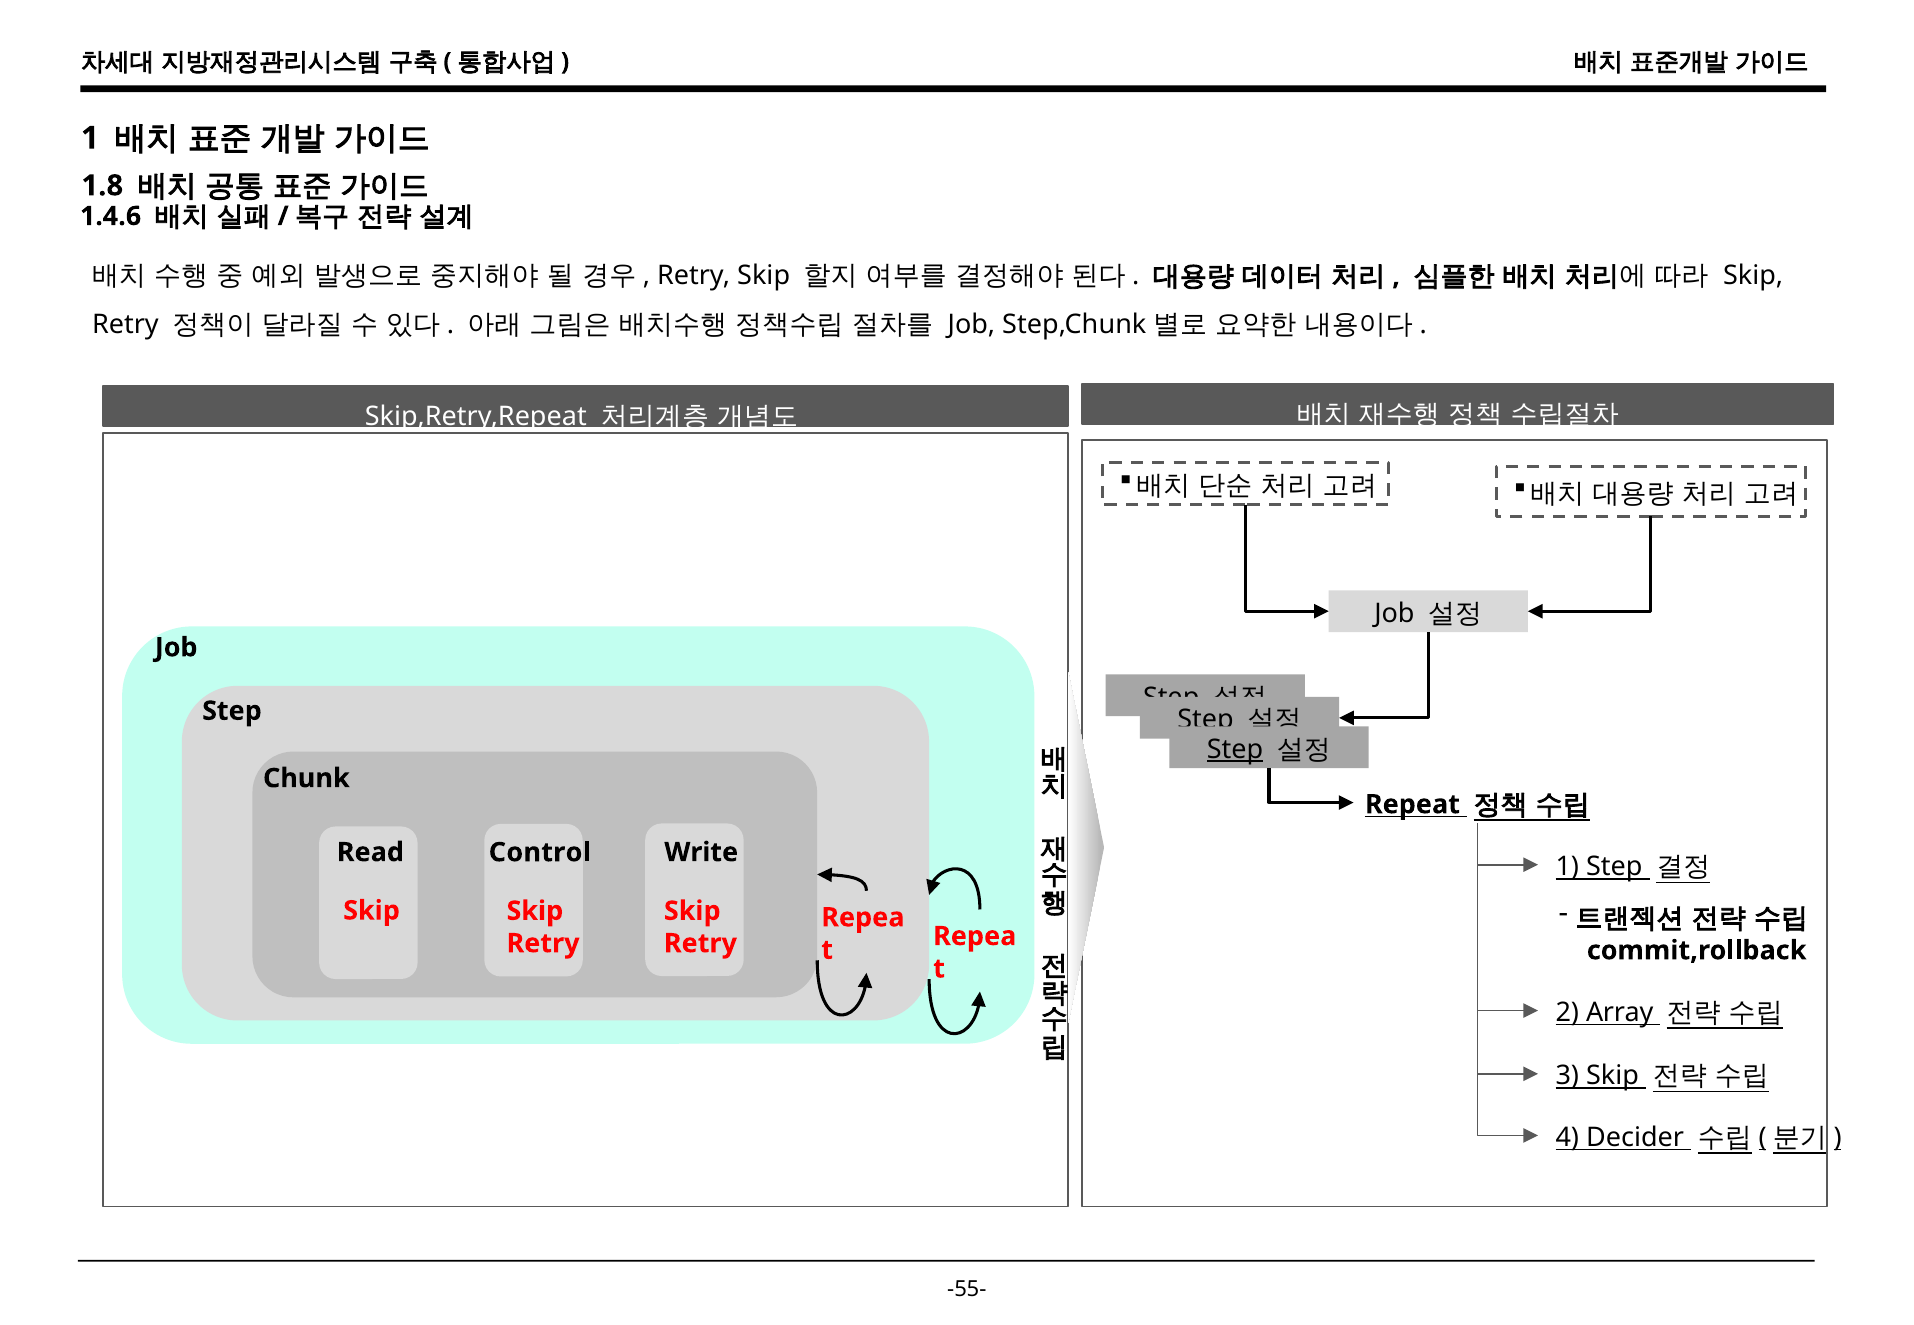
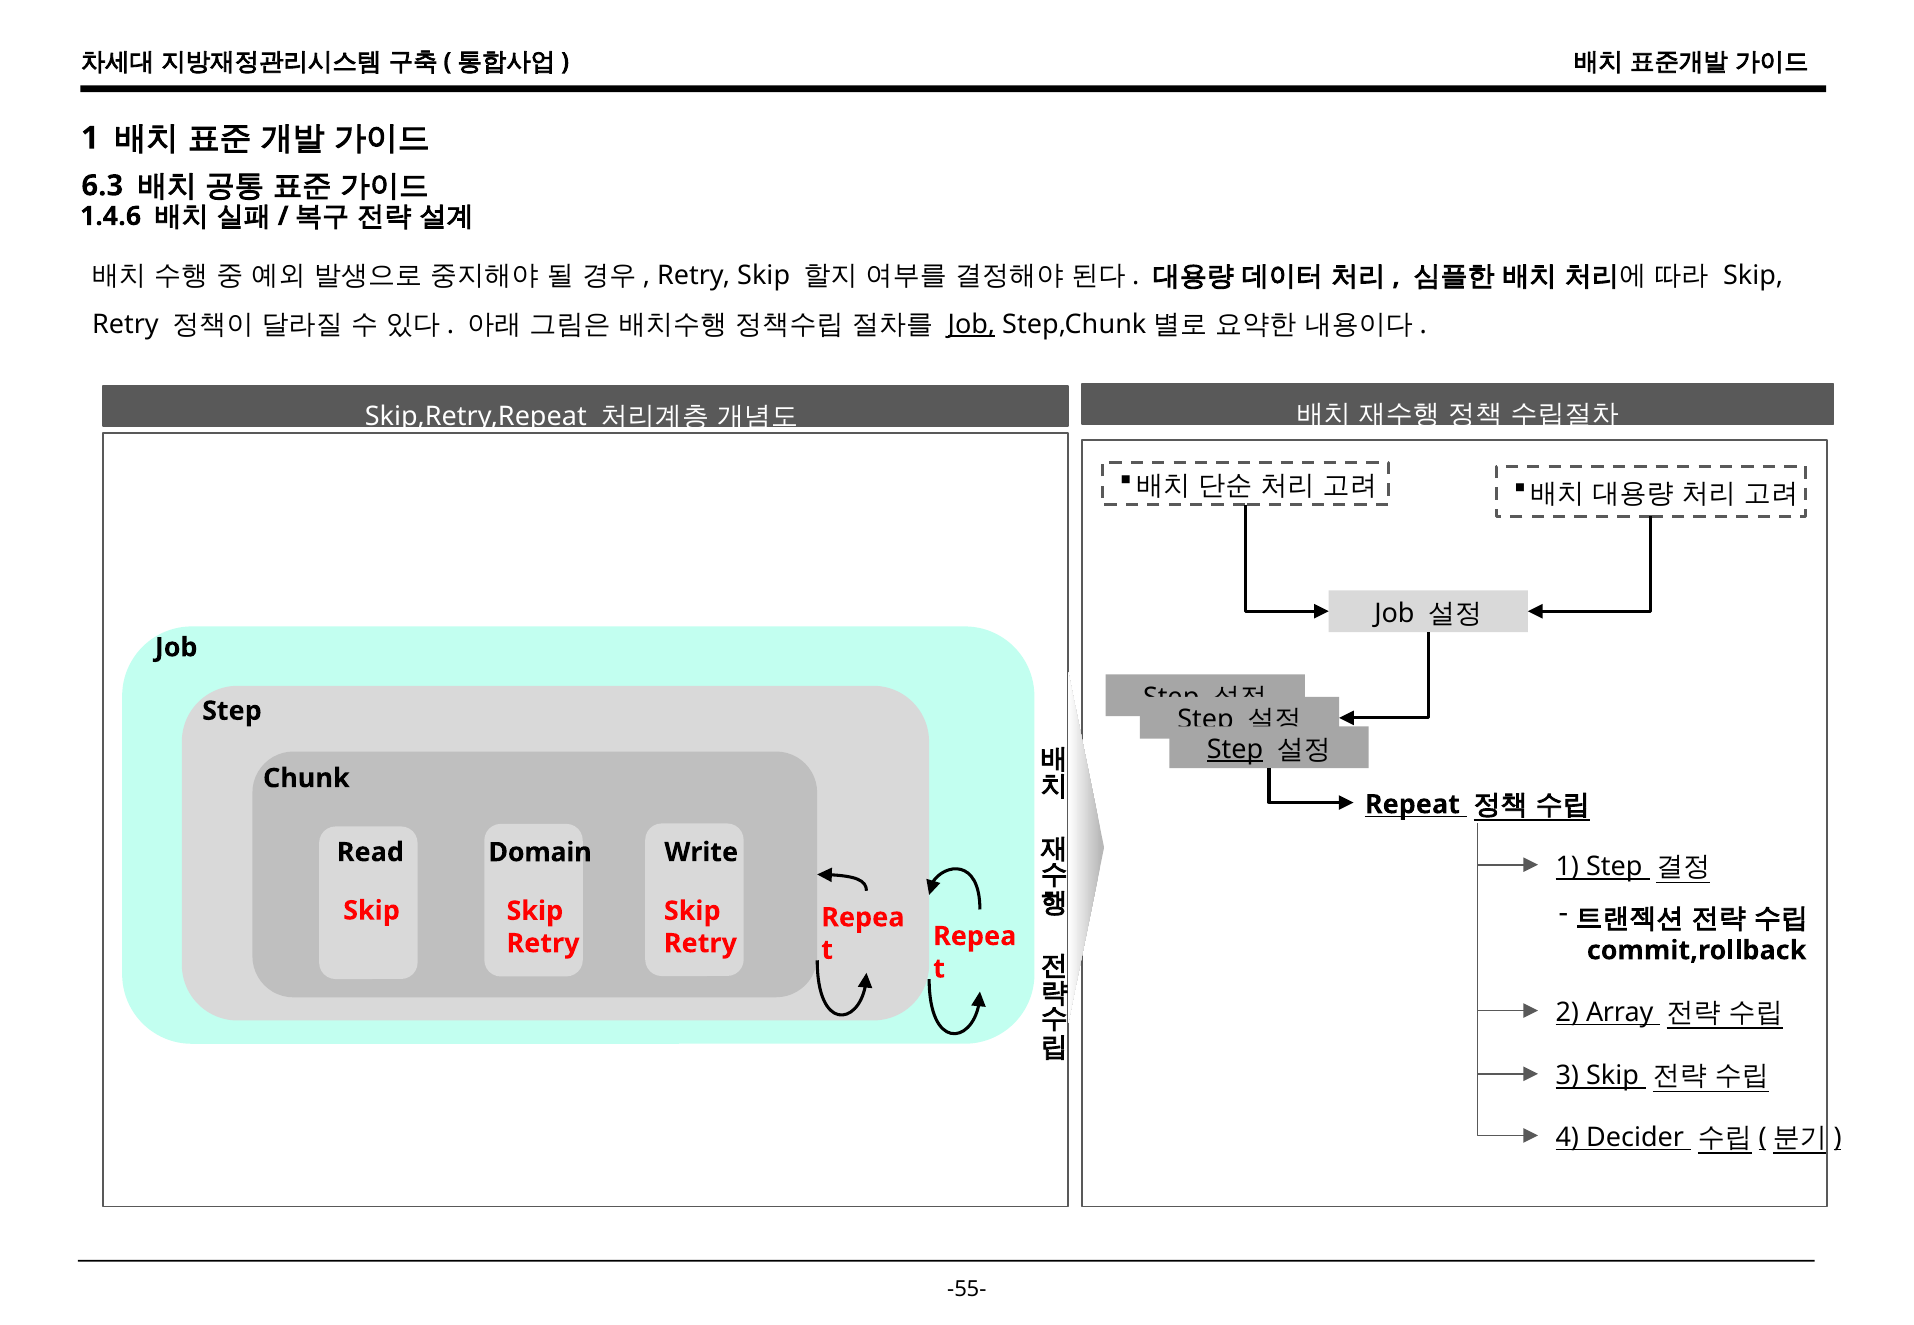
1.8: 1.8 -> 6.3
Job at (971, 325) underline: none -> present
Control: Control -> Domain
